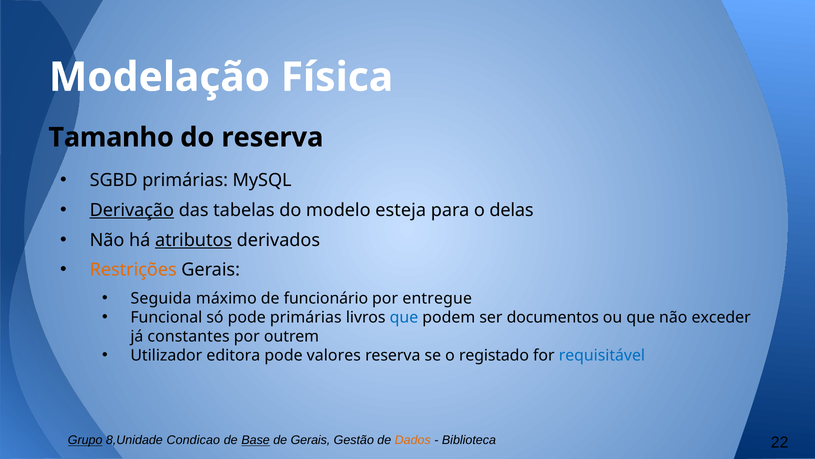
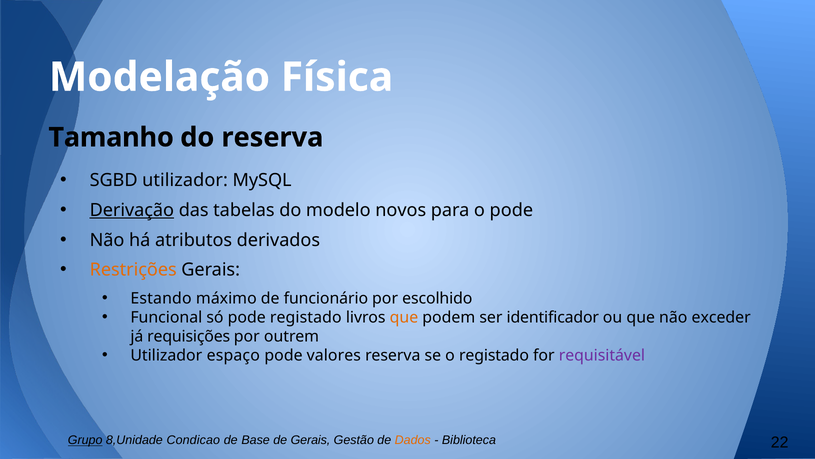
SGBD primárias: primárias -> utilizador
esteja: esteja -> novos
o delas: delas -> pode
atributos underline: present -> none
Seguida: Seguida -> Estando
entregue: entregue -> escolhido
pode primárias: primárias -> registado
que at (404, 317) colour: blue -> orange
documentos: documentos -> identificador
constantes: constantes -> requisições
editora: editora -> espaço
requisitável colour: blue -> purple
Base underline: present -> none
